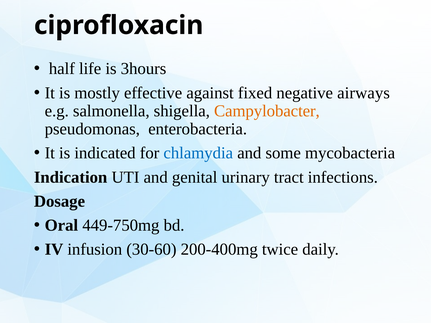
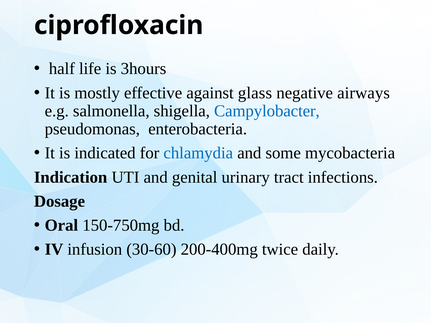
fixed: fixed -> glass
Campylobacter colour: orange -> blue
449-750mg: 449-750mg -> 150-750mg
